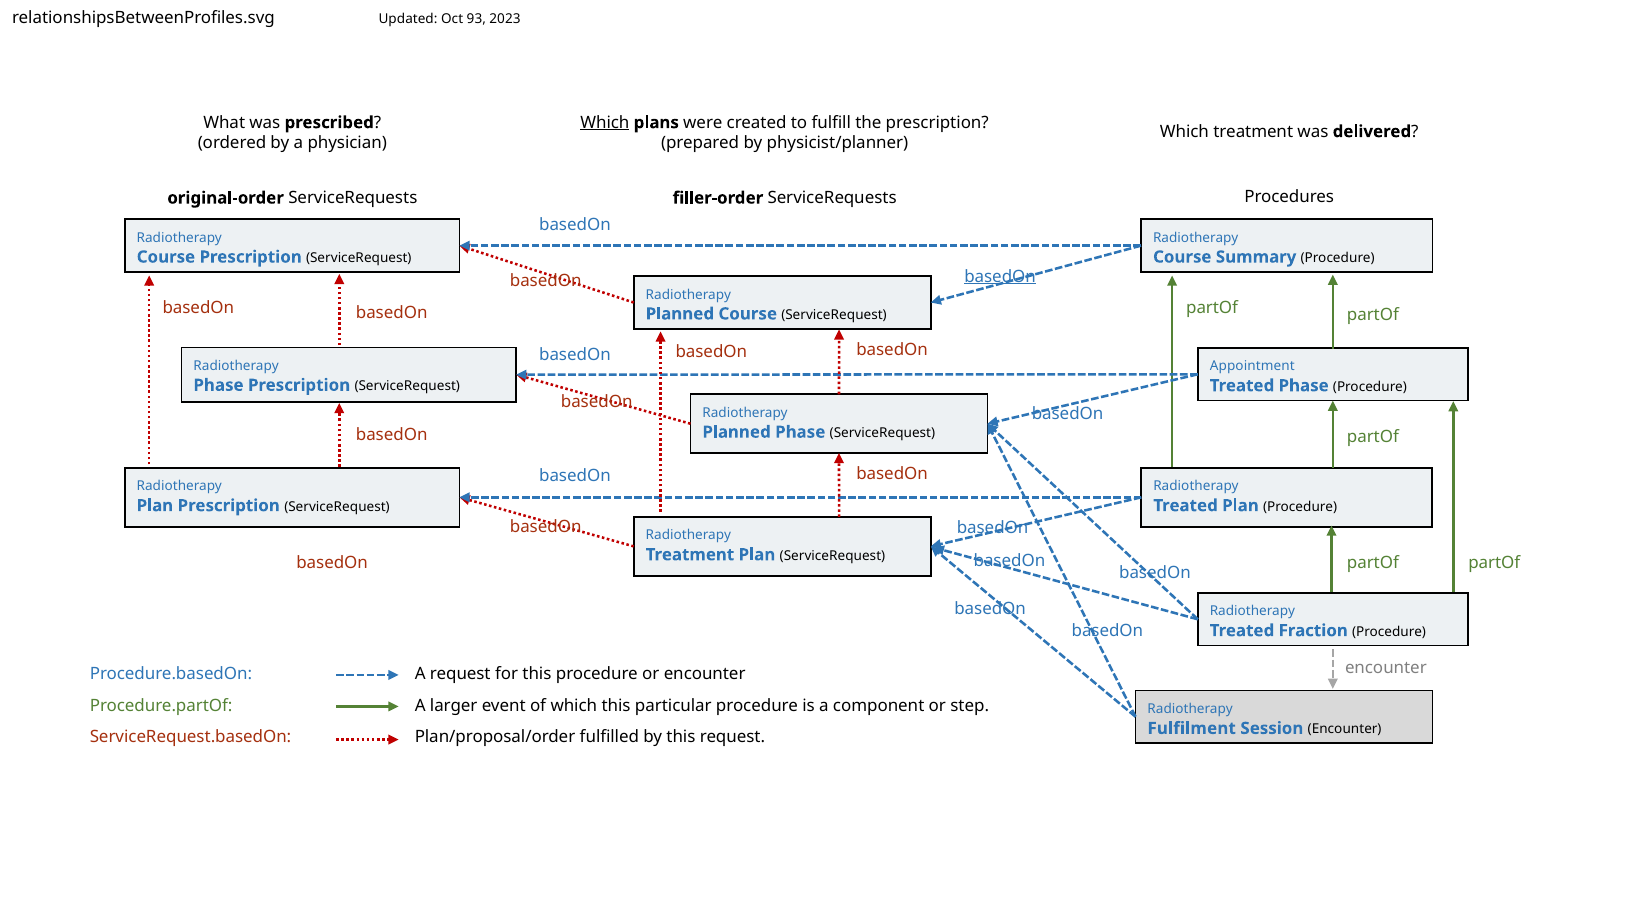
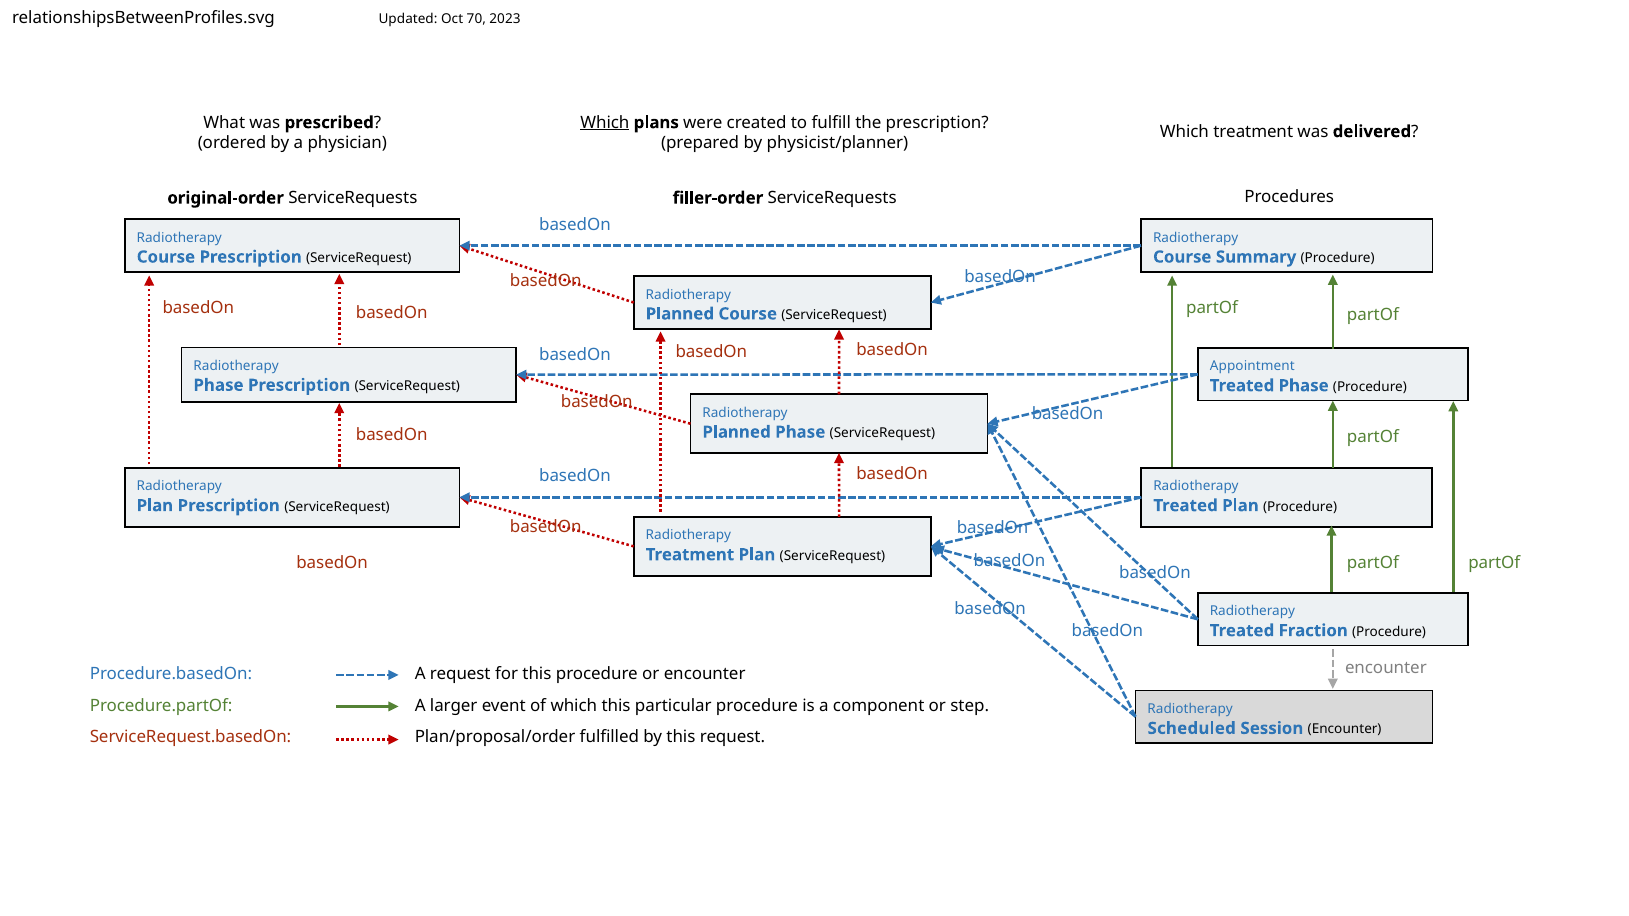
93: 93 -> 70
basedOn at (1000, 277) underline: present -> none
Fulfilment: Fulfilment -> Scheduled
